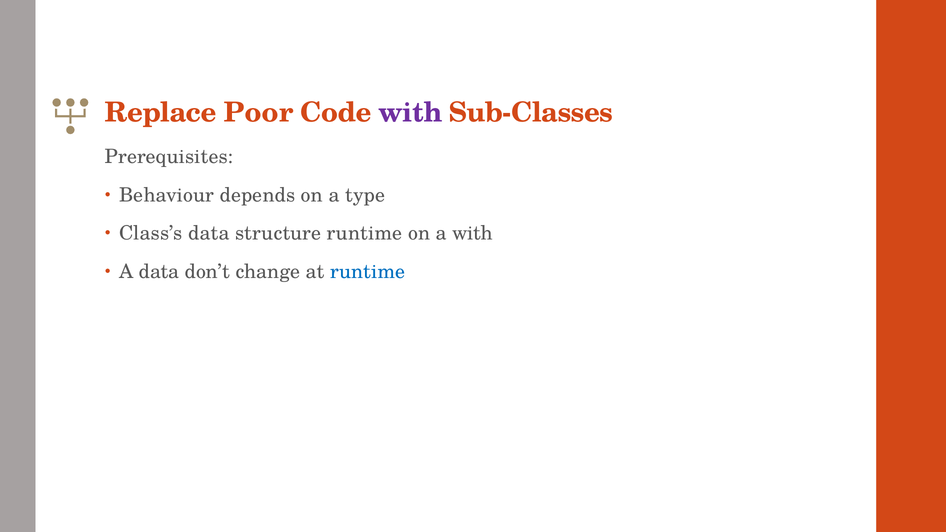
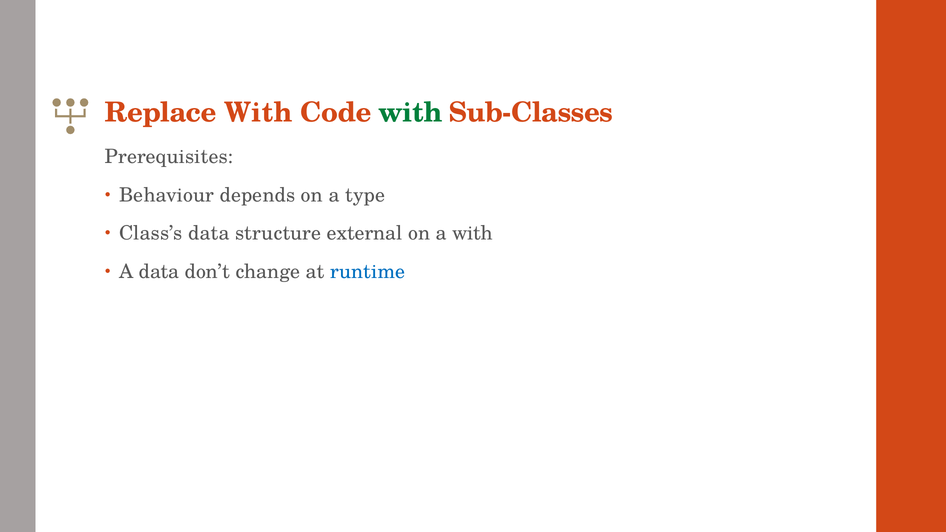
Replace Poor: Poor -> With
with at (410, 113) colour: purple -> green
structure runtime: runtime -> external
